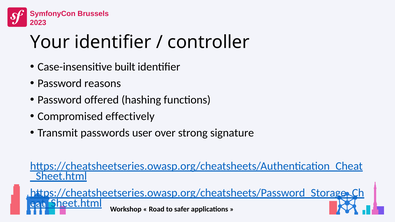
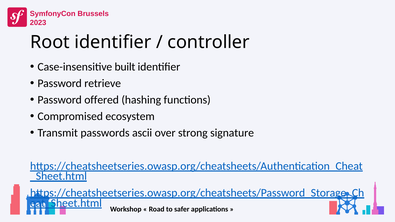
Your: Your -> Root
reasons: reasons -> retrieve
effectively: effectively -> ecosystem
user: user -> ascii
